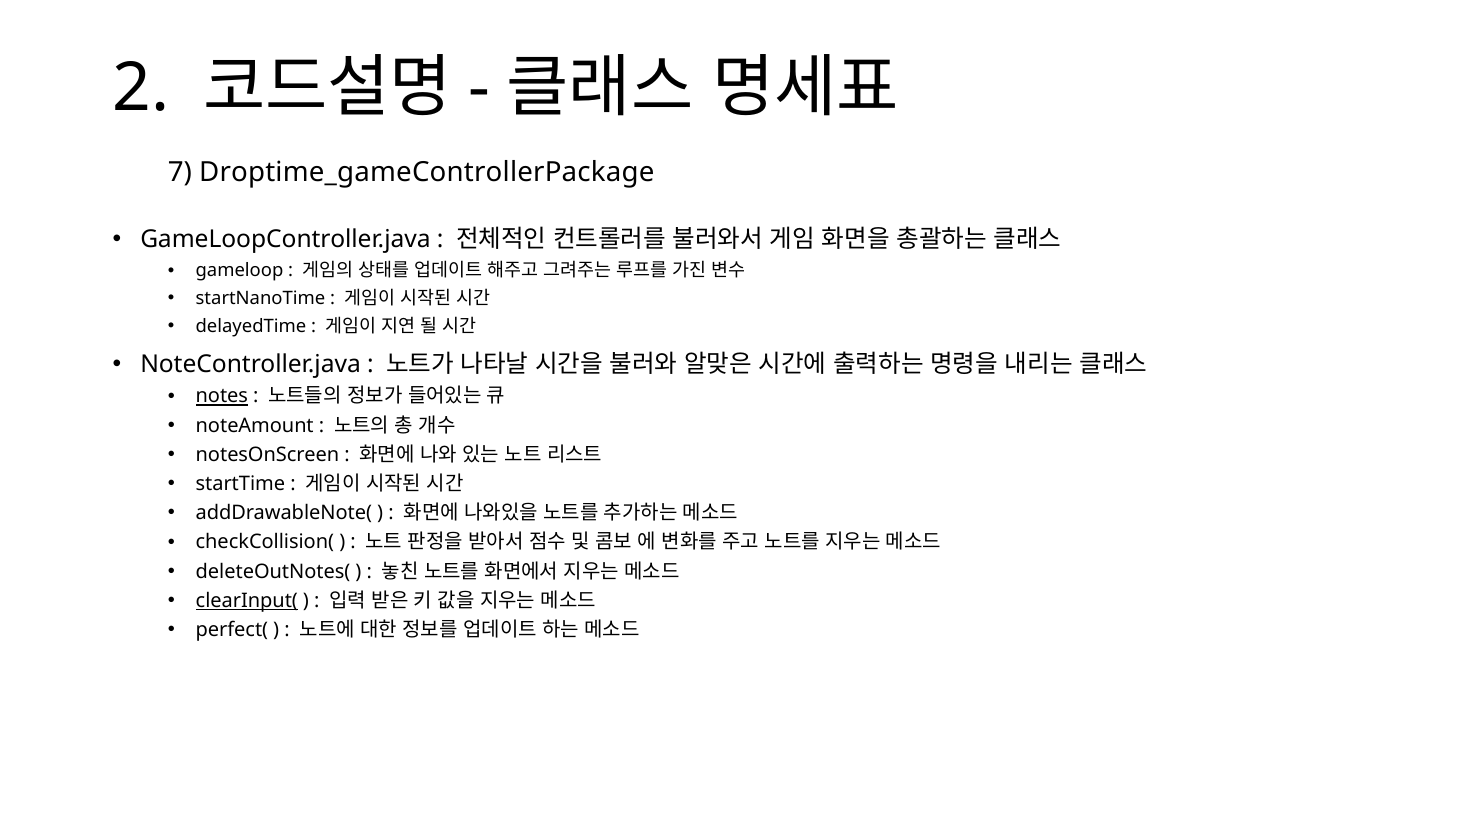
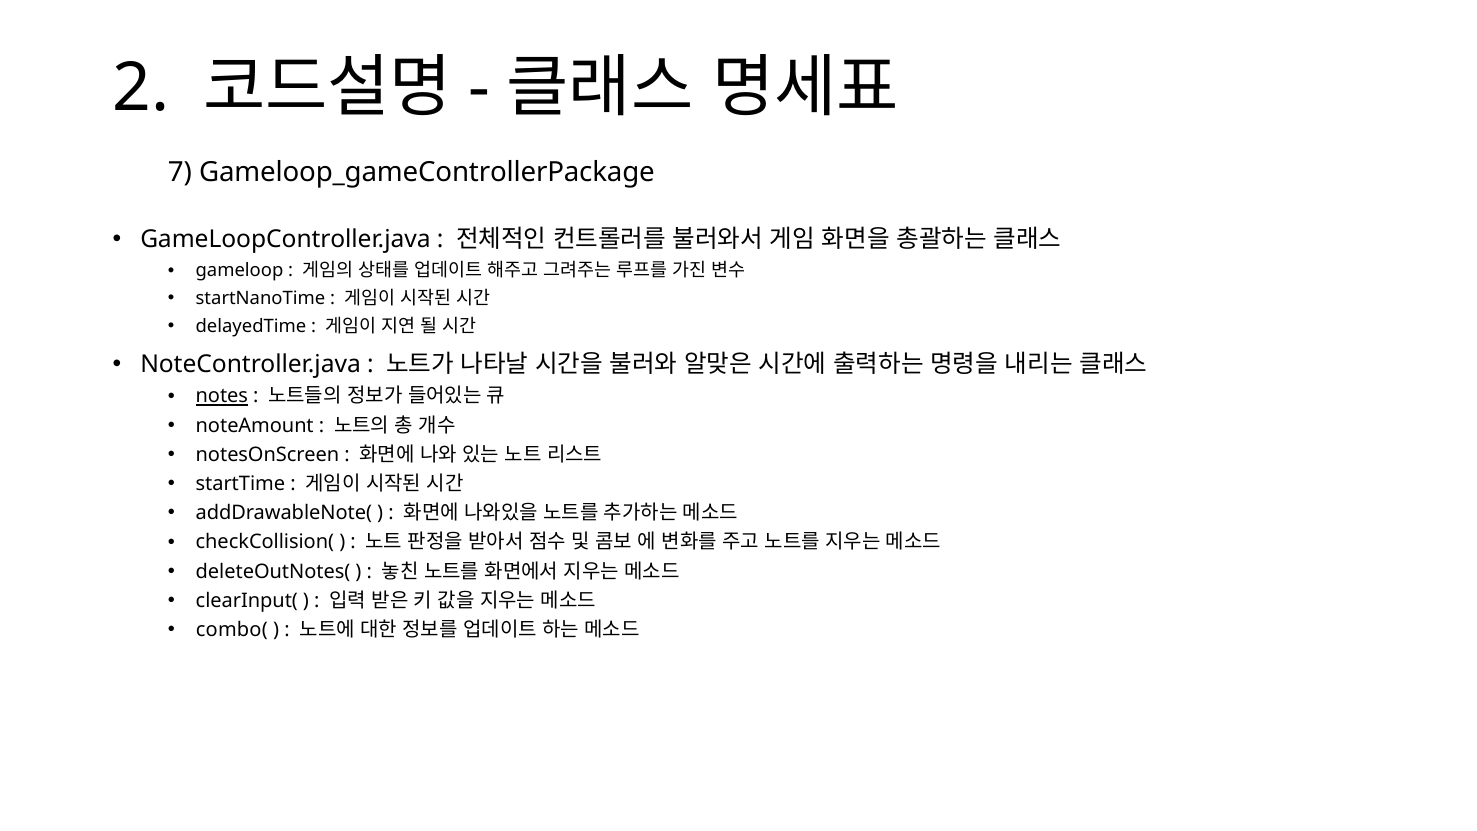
Droptime_gameControllerPackage: Droptime_gameControllerPackage -> Gameloop_gameControllerPackage
clearInput( underline: present -> none
perfect(: perfect( -> combo(
